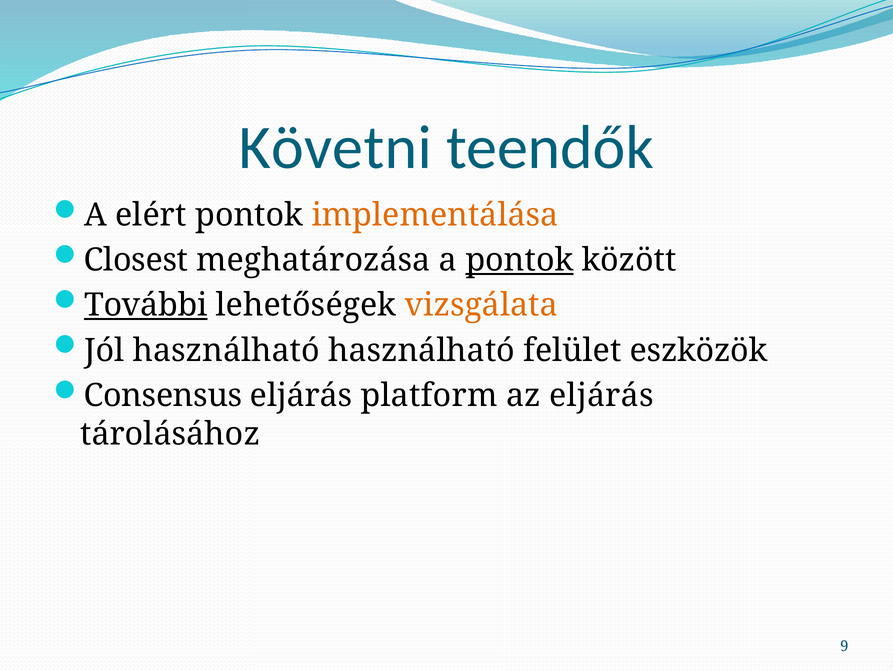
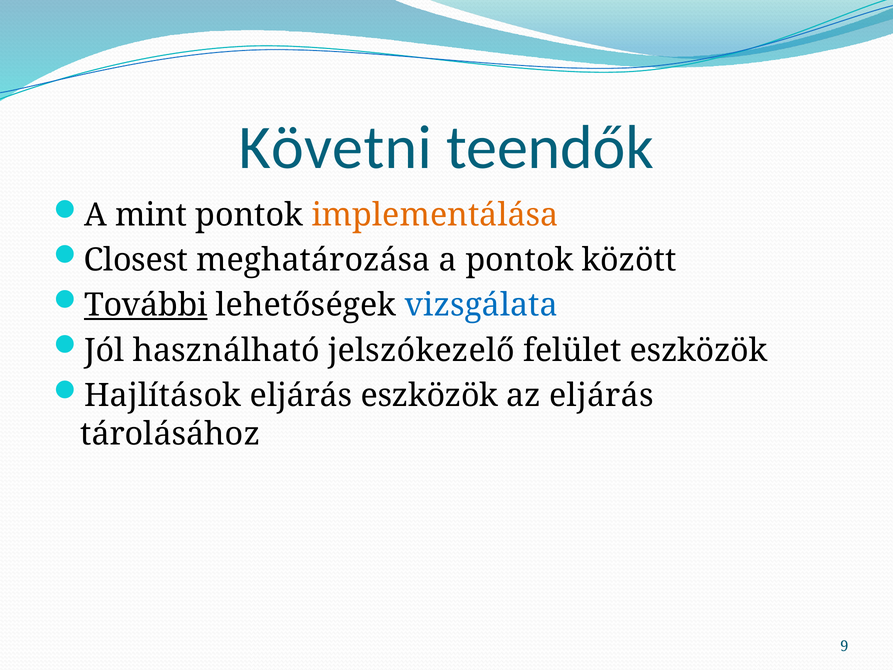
elért: elért -> mint
pontok at (520, 260) underline: present -> none
vizsgálata colour: orange -> blue
használható használható: használható -> jelszókezelő
Consensus: Consensus -> Hajlítások
eljárás platform: platform -> eszközök
